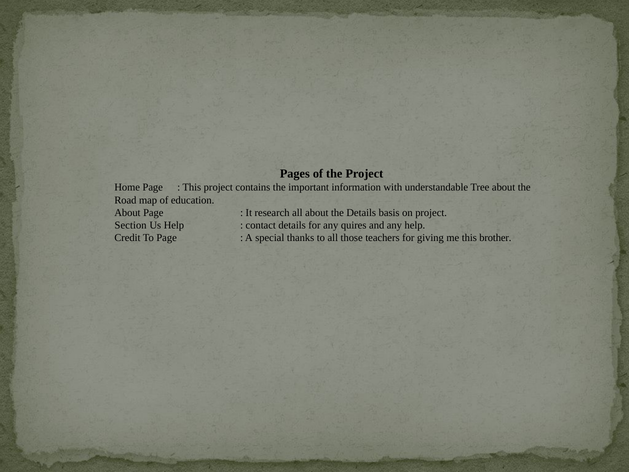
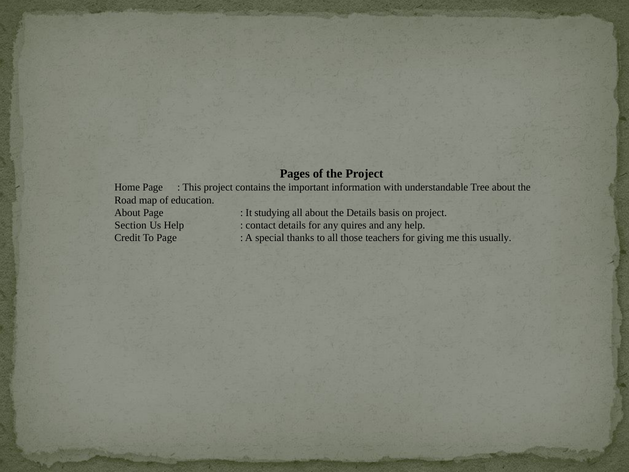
research: research -> studying
brother: brother -> usually
